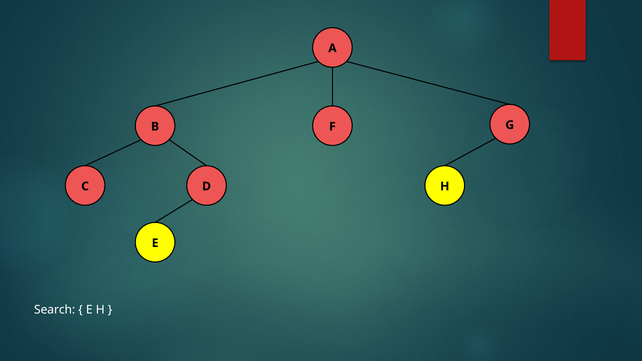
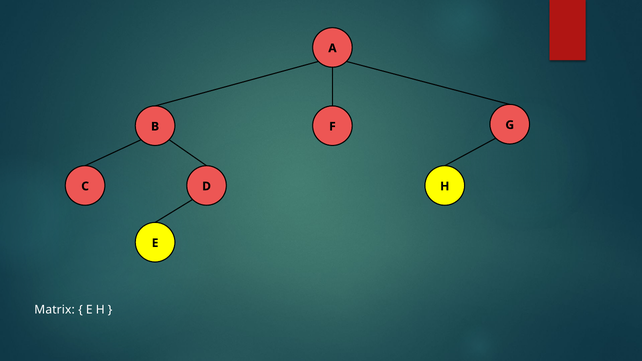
Search: Search -> Matrix
